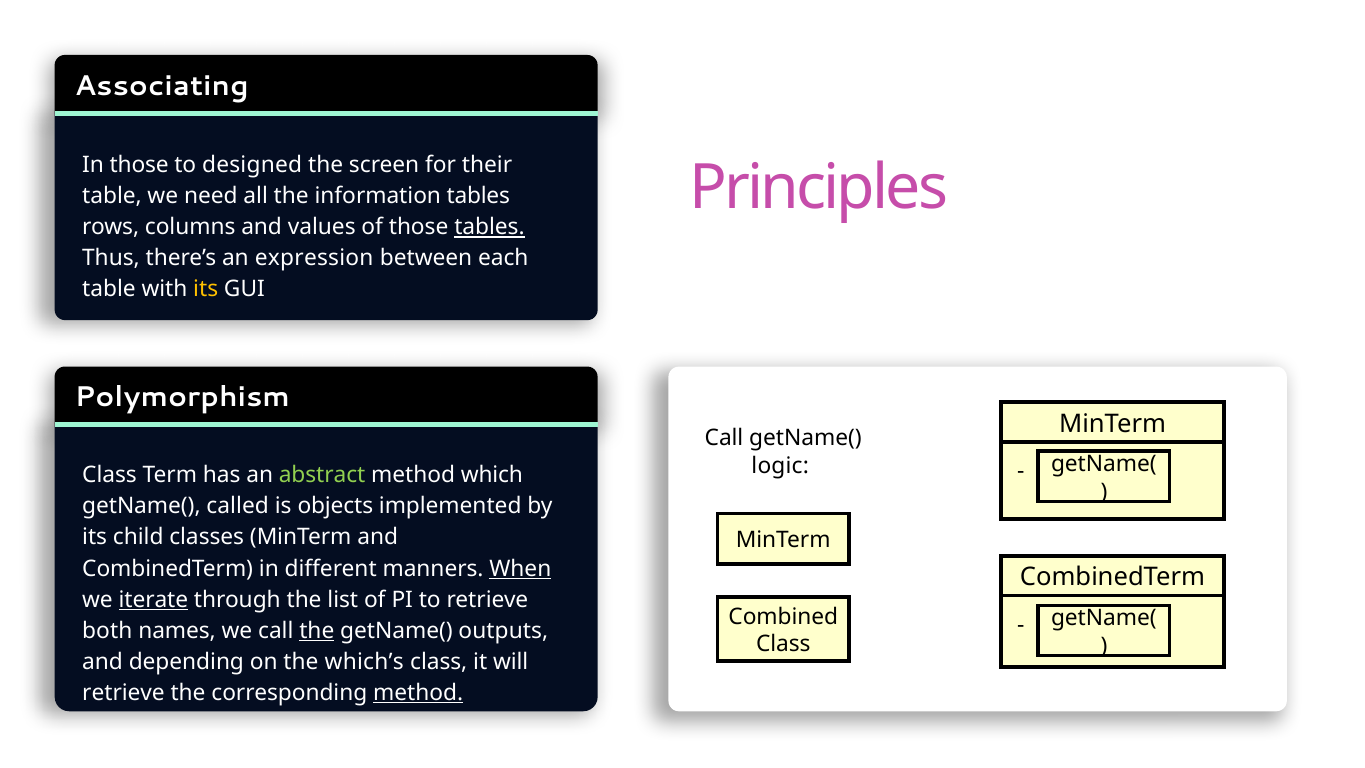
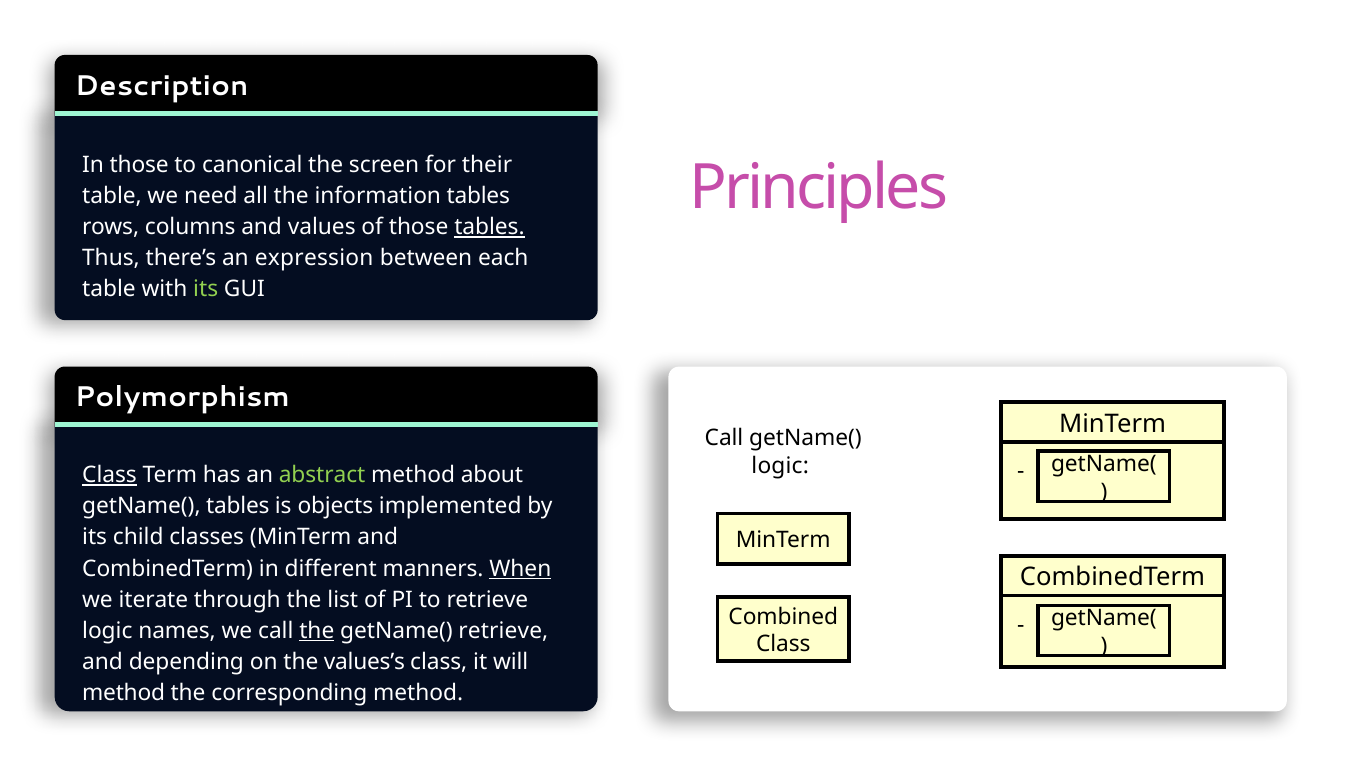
Associating: Associating -> Description
designed: designed -> canonical
its at (206, 289) colour: yellow -> light green
Class at (110, 475) underline: none -> present
which: which -> about
getName( called: called -> tables
iterate underline: present -> none
both at (107, 631): both -> logic
getName( outputs: outputs -> retrieve
which’s: which’s -> values’s
retrieve at (124, 693): retrieve -> method
method at (418, 693) underline: present -> none
